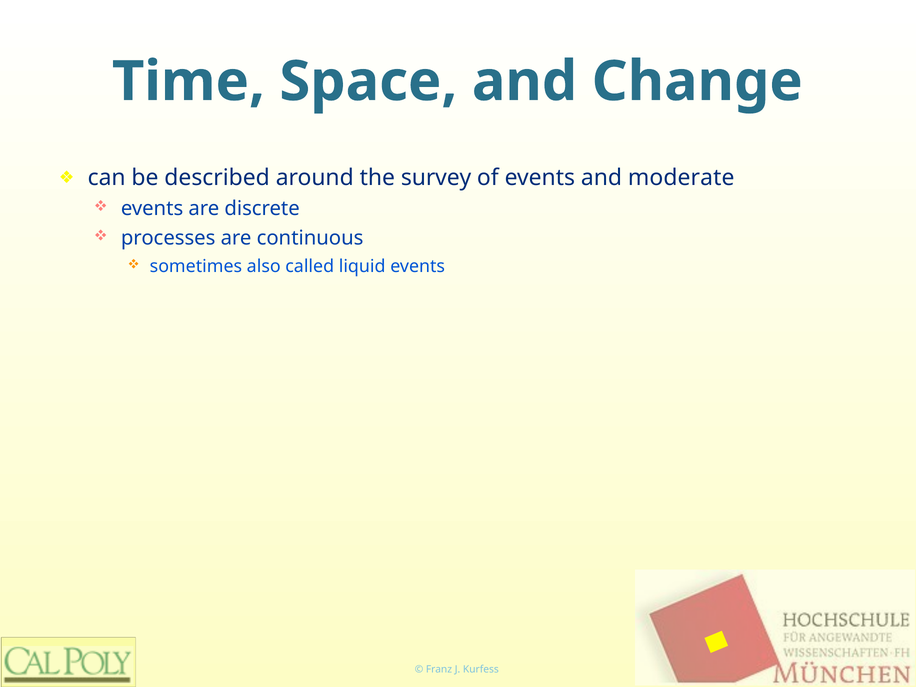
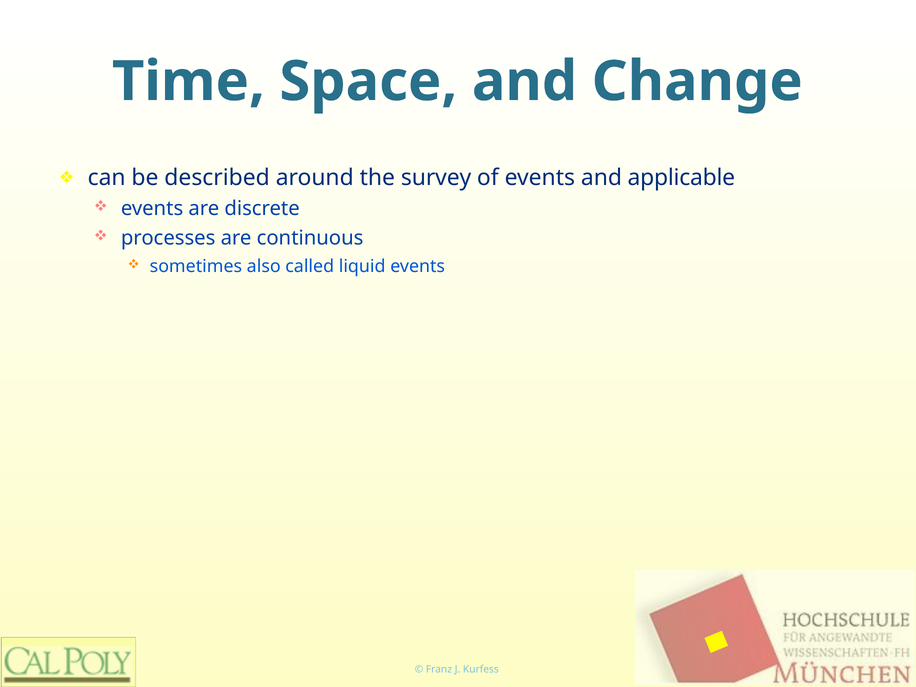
moderate: moderate -> applicable
